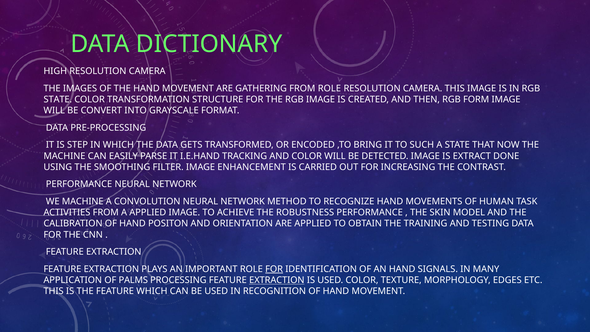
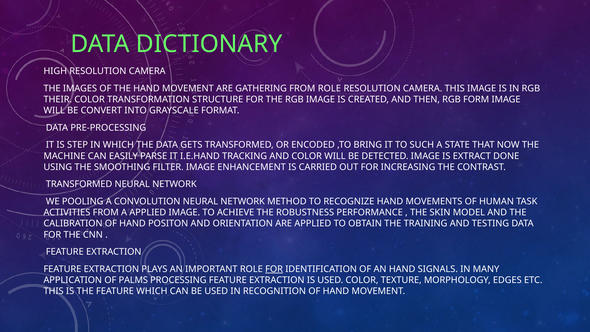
STATE at (58, 99): STATE -> THEIR
PERFORMANCE at (79, 184): PERFORMANCE -> TRANSFORMED
WE MACHINE: MACHINE -> POOLING
EXTRACTION at (277, 280) underline: present -> none
